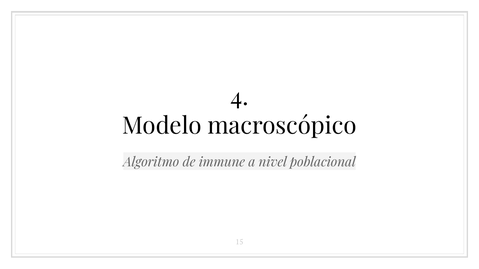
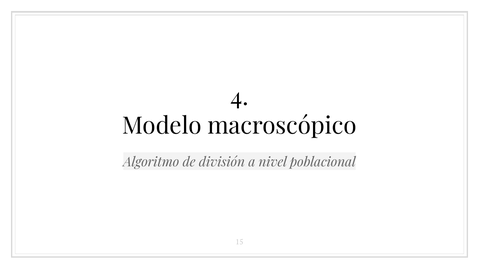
immune: immune -> división
